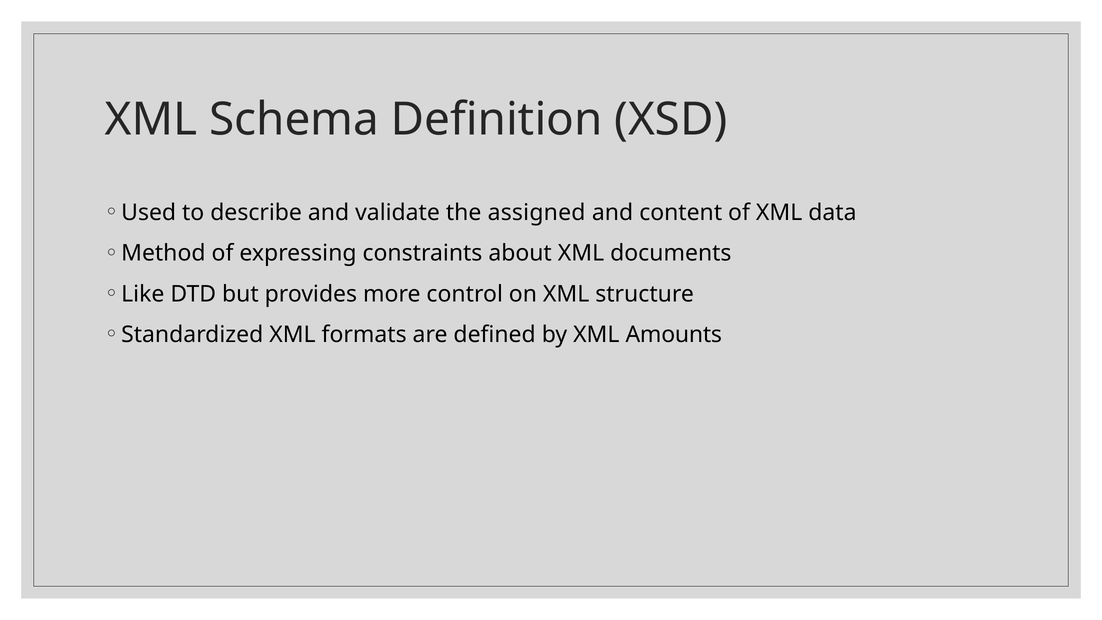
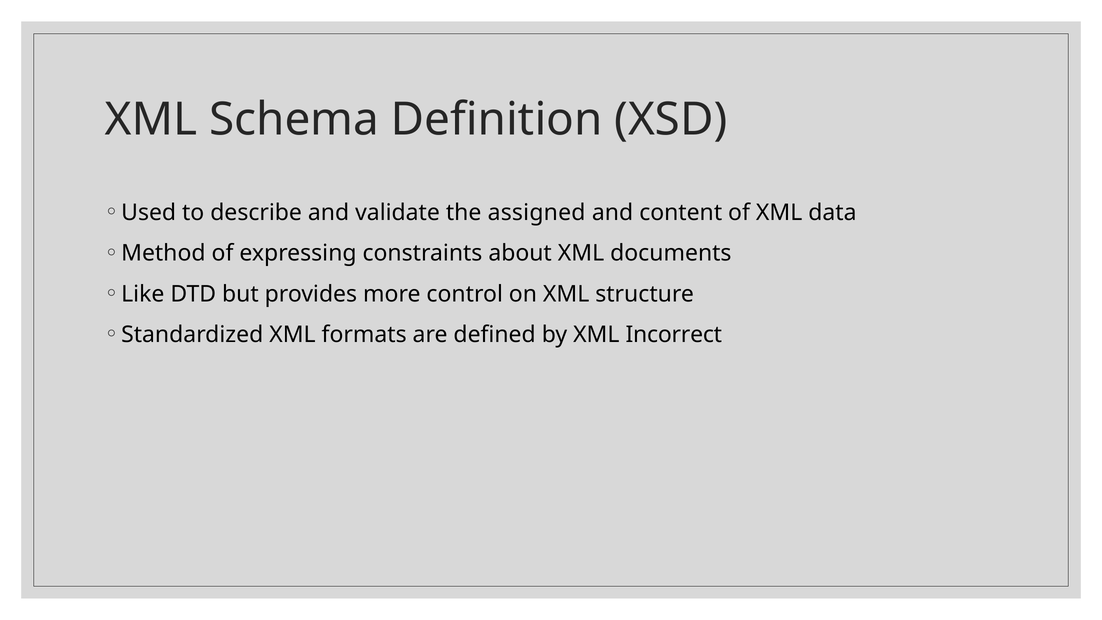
Amounts: Amounts -> Incorrect
